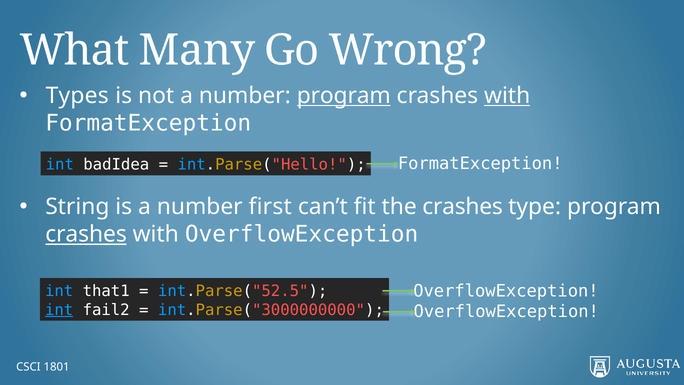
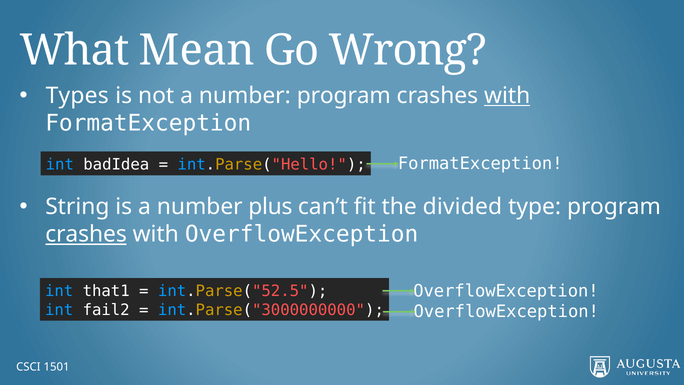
Many: Many -> Mean
program at (344, 96) underline: present -> none
first: first -> plus
the crashes: crashes -> divided
int at (59, 310) underline: present -> none
1801: 1801 -> 1501
